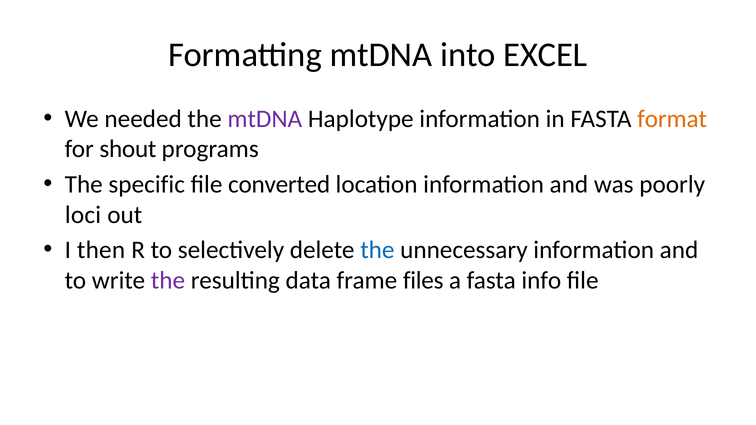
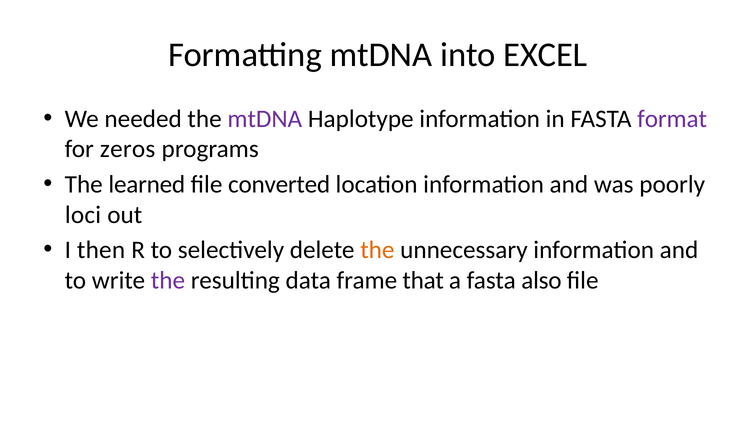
format colour: orange -> purple
shout: shout -> zeros
specific: specific -> learned
the at (377, 250) colour: blue -> orange
files: files -> that
info: info -> also
